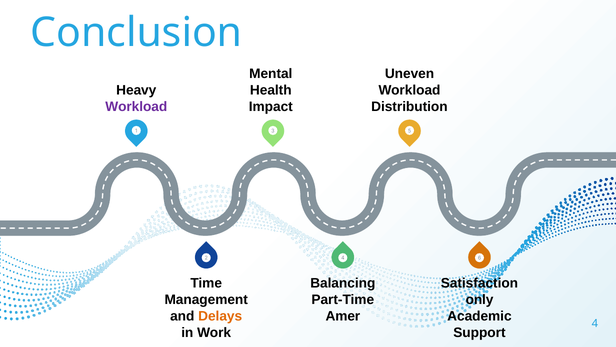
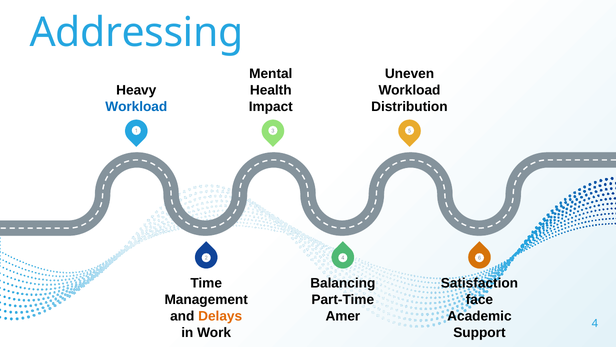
Conclusion: Conclusion -> Addressing
Workload at (136, 107) colour: purple -> blue
only: only -> face
